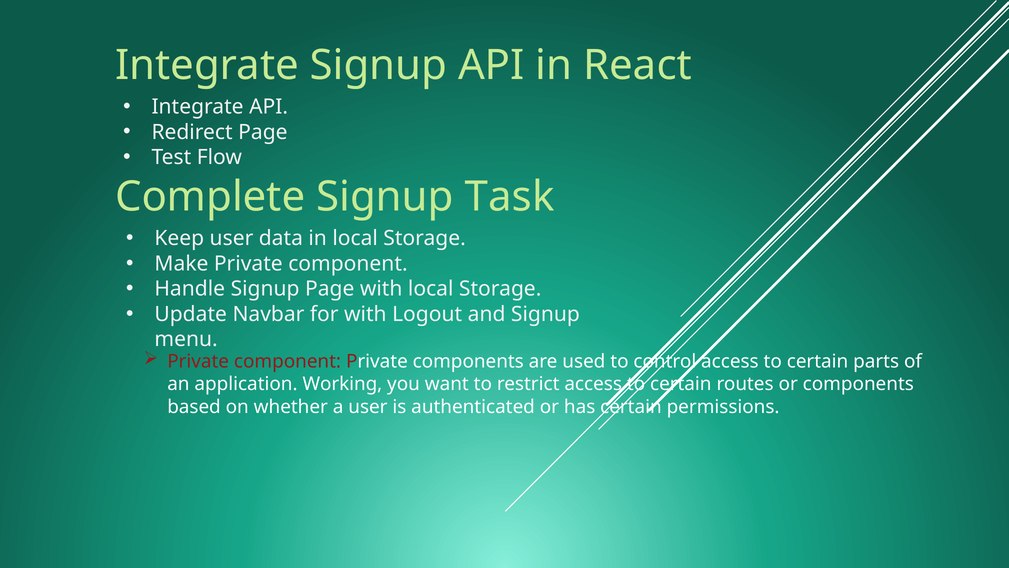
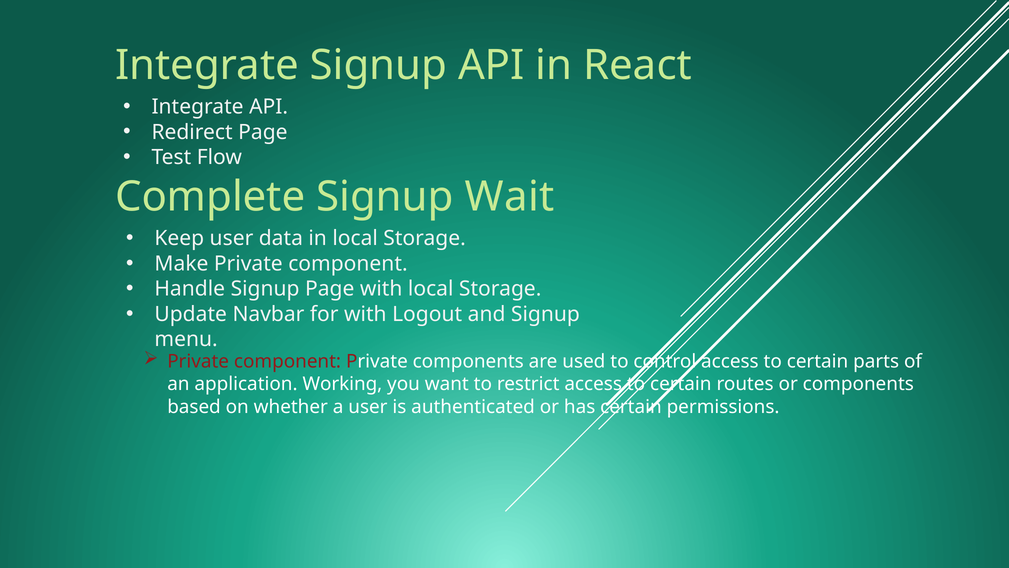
Task: Task -> Wait
